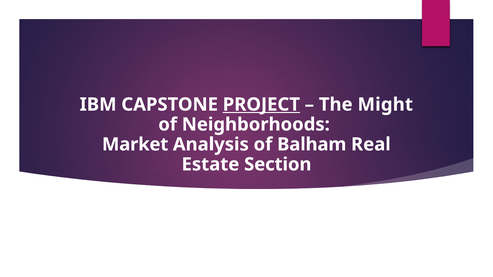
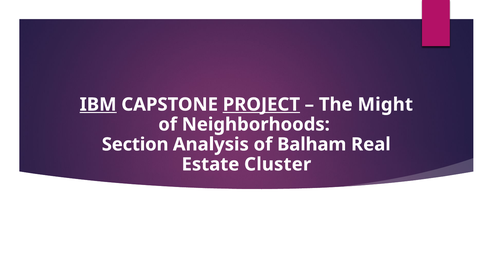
IBM underline: none -> present
Market: Market -> Section
Section: Section -> Cluster
